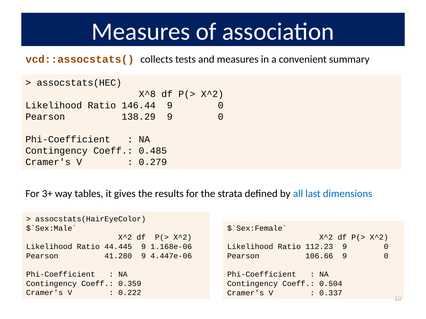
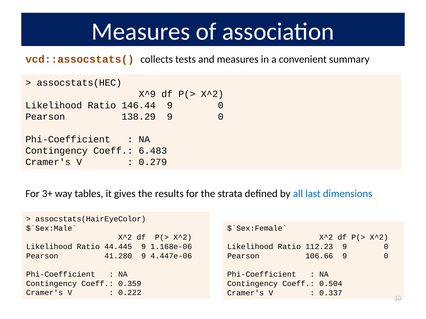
X^8: X^8 -> X^9
0.485: 0.485 -> 6.483
